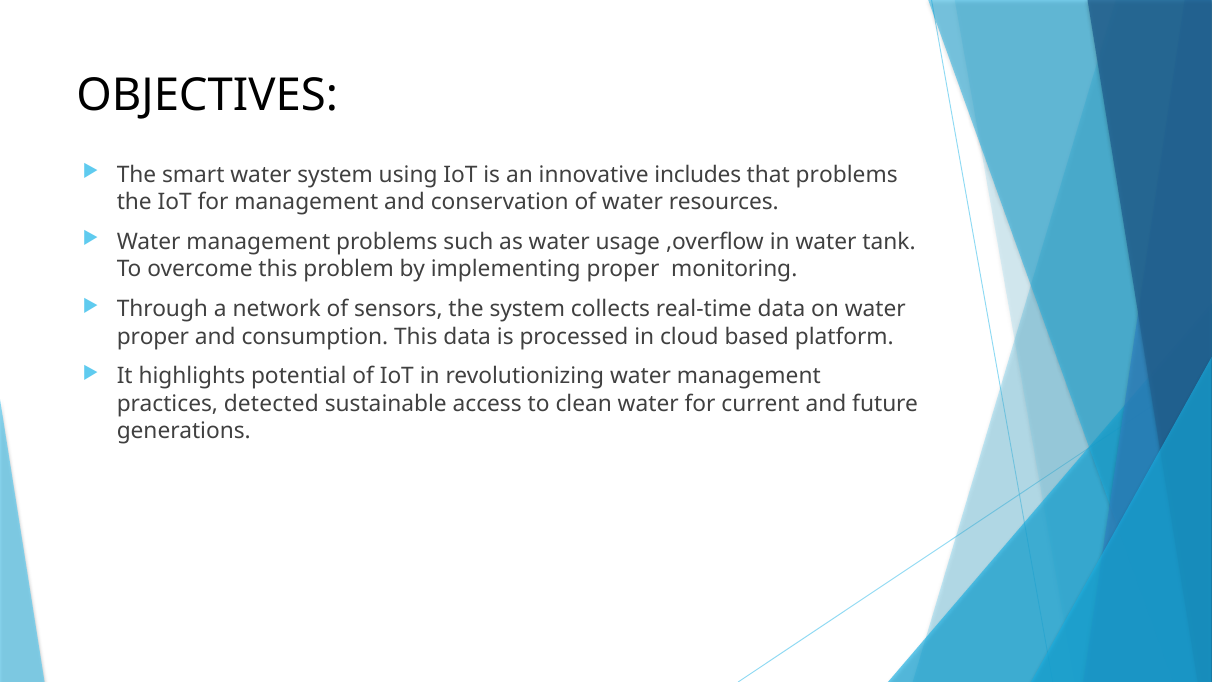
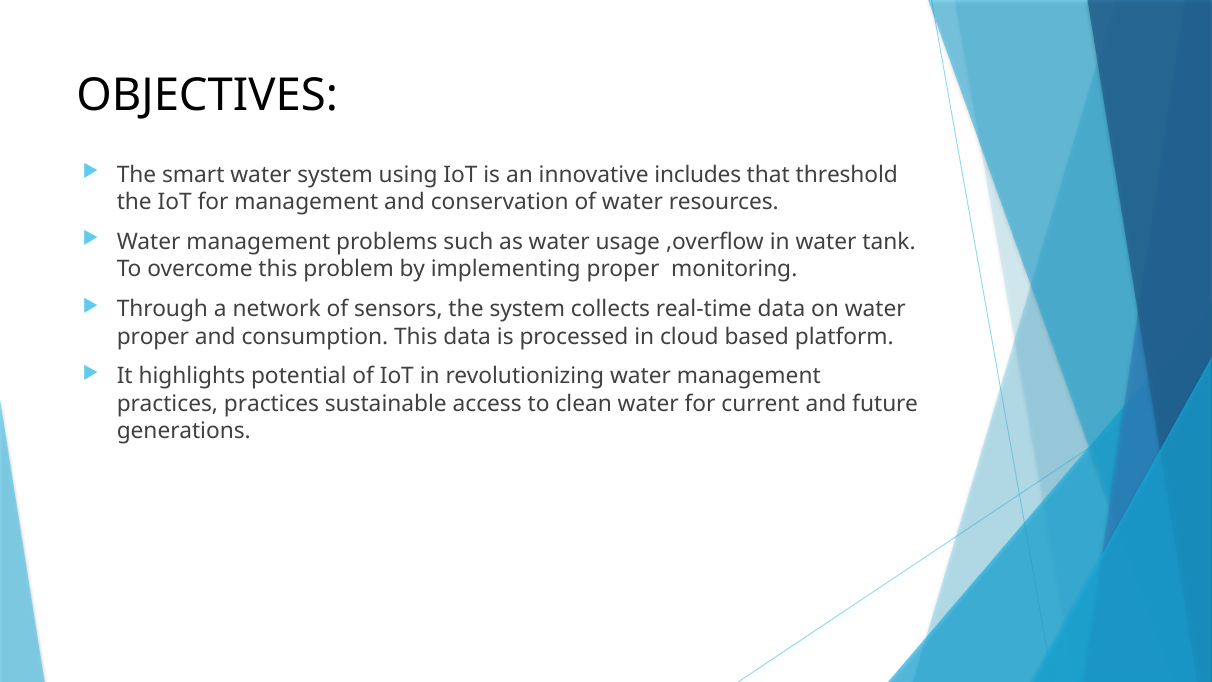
that problems: problems -> threshold
practices detected: detected -> practices
